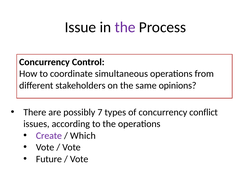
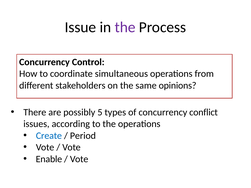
7: 7 -> 5
Create colour: purple -> blue
Which: Which -> Period
Future: Future -> Enable
